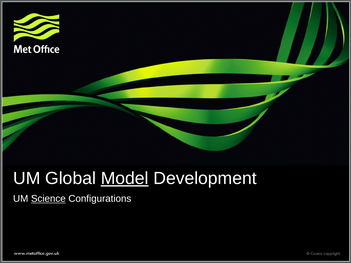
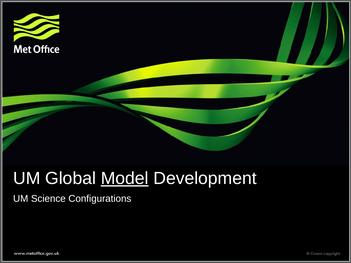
Science underline: present -> none
